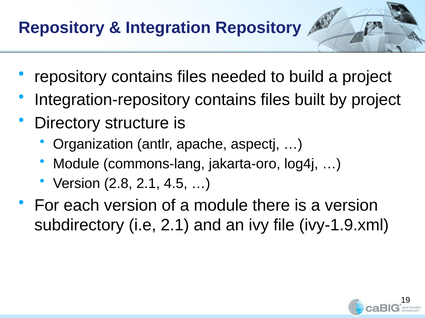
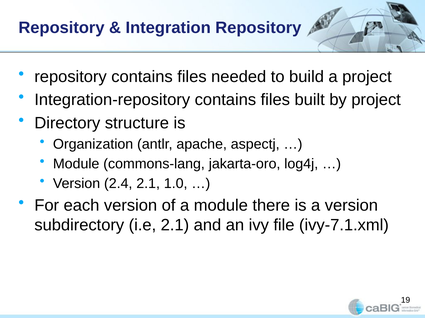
2.8: 2.8 -> 2.4
4.5: 4.5 -> 1.0
ivy-1.9.xml: ivy-1.9.xml -> ivy-7.1.xml
